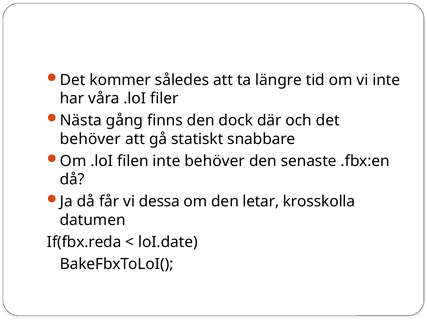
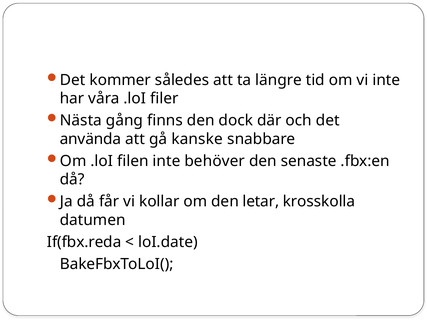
behöver at (90, 139): behöver -> använda
statiskt: statiskt -> kanske
dessa: dessa -> kollar
